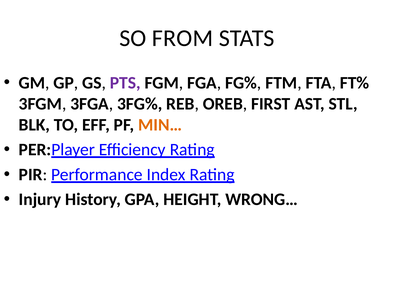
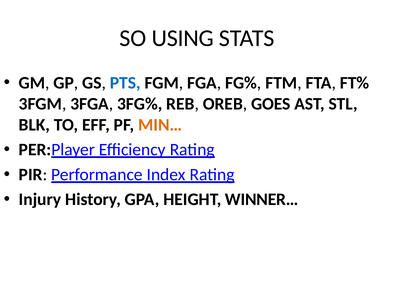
FROM: FROM -> USING
PTS colour: purple -> blue
FIRST: FIRST -> GOES
WRONG…: WRONG… -> WINNER…
